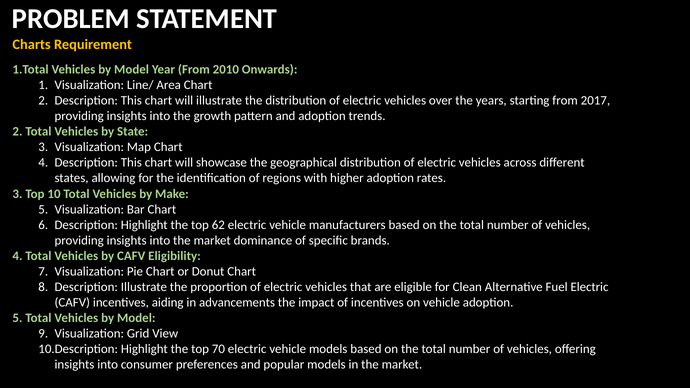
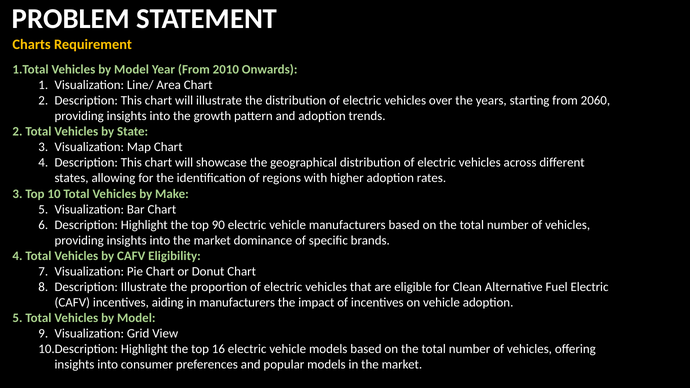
2017: 2017 -> 2060
62: 62 -> 90
in advancements: advancements -> manufacturers
70: 70 -> 16
